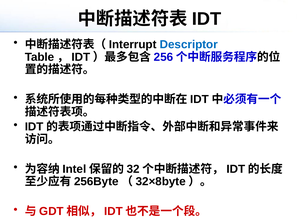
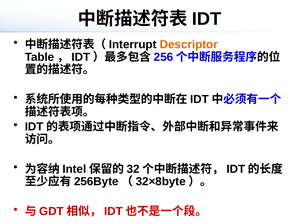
Descriptor colour: blue -> orange
